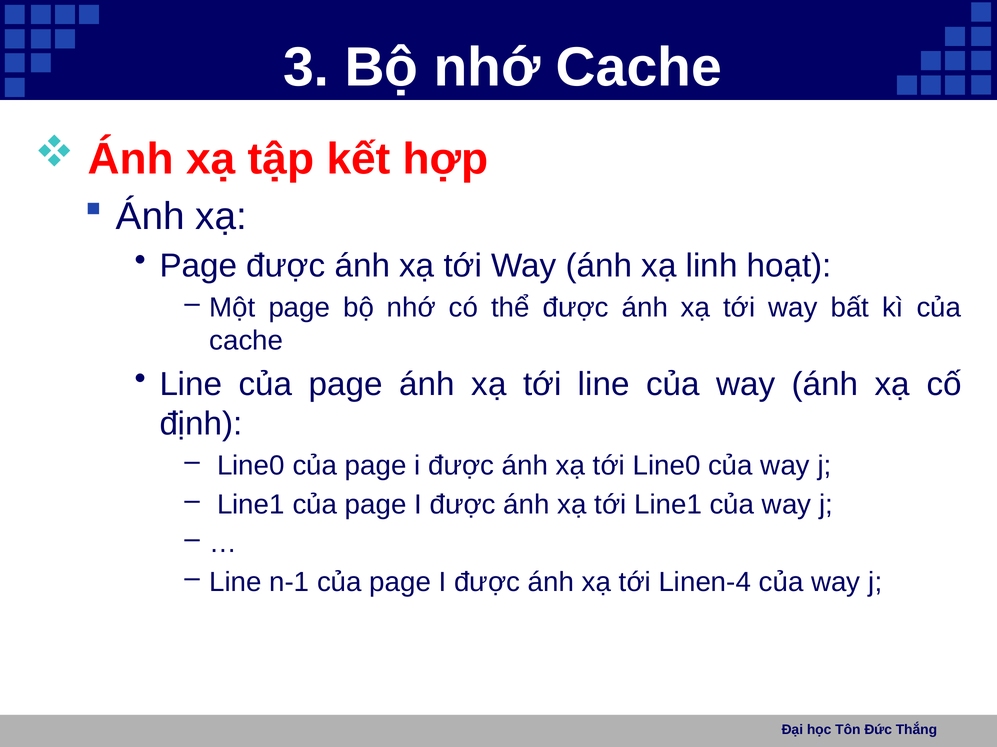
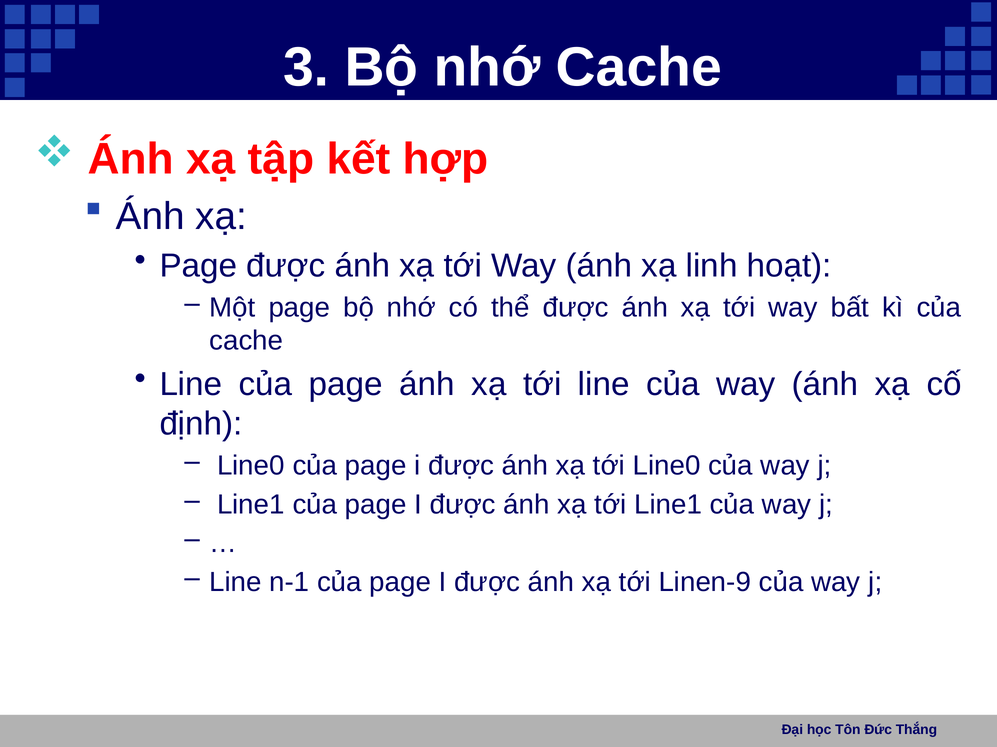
Linen-4: Linen-4 -> Linen-9
